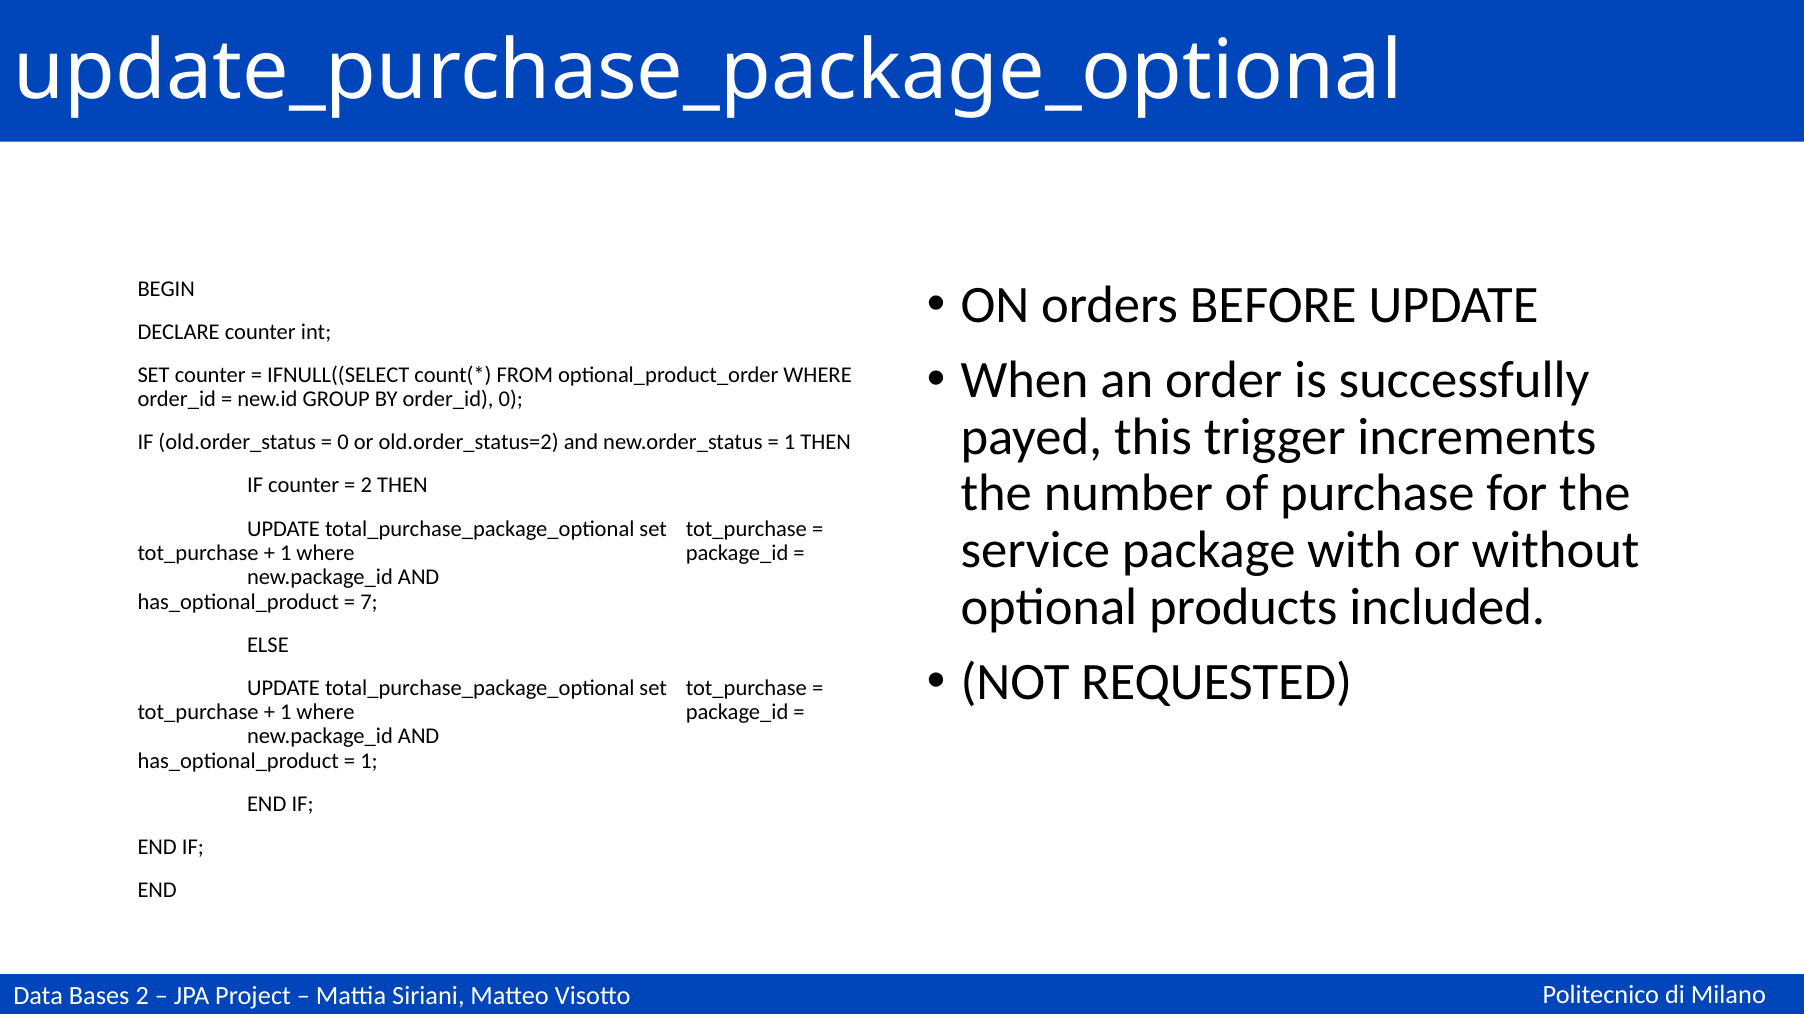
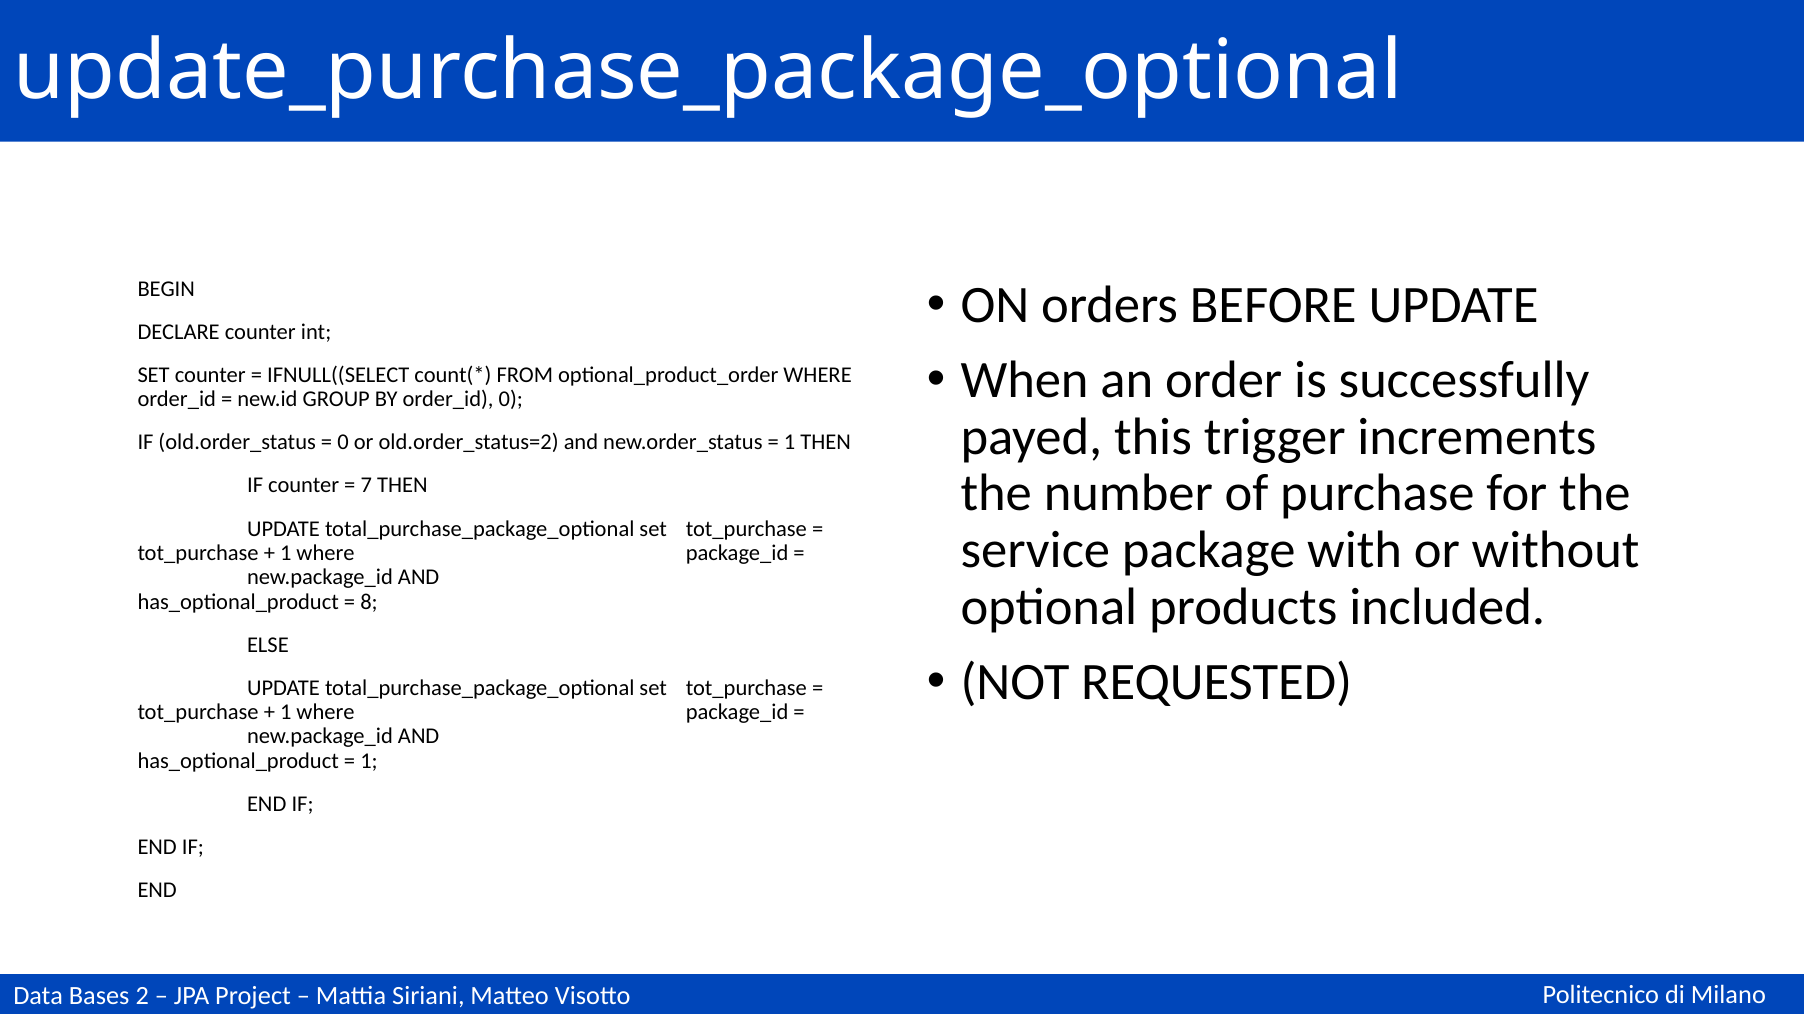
2 at (366, 486): 2 -> 7
7: 7 -> 8
